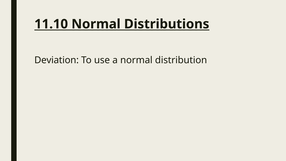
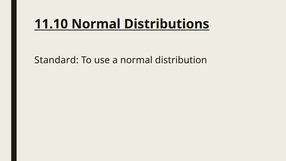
Deviation: Deviation -> Standard
